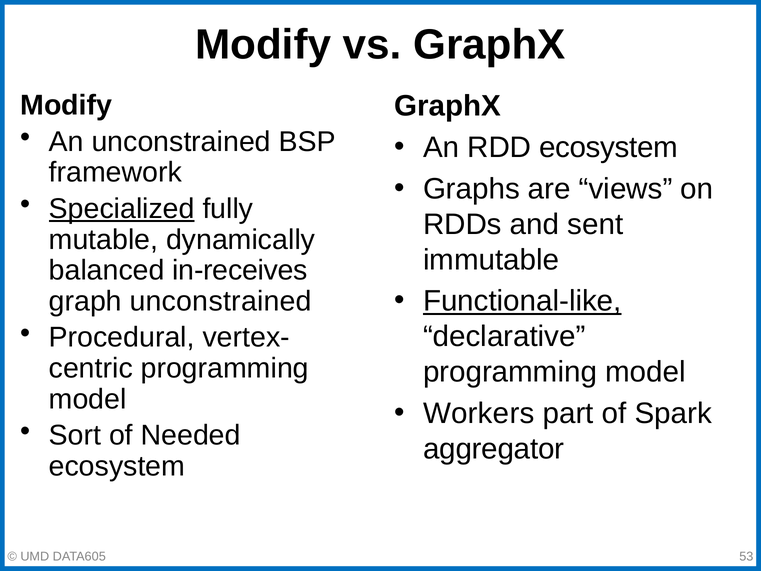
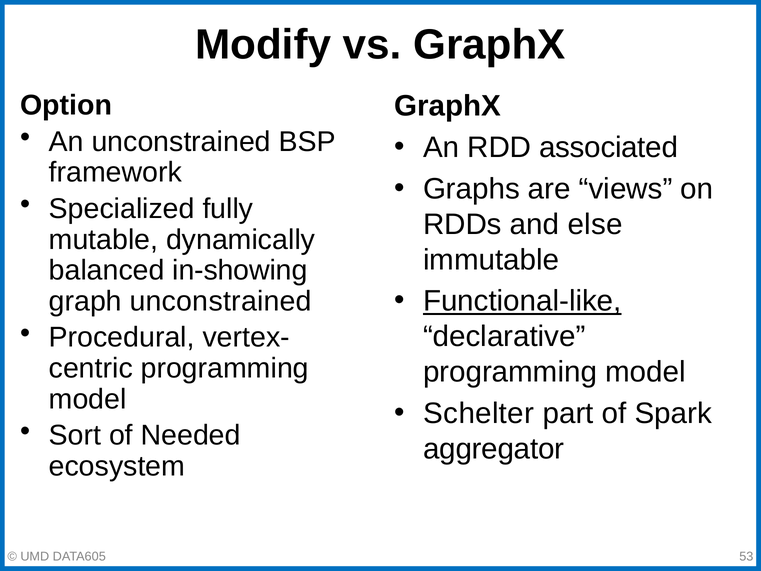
Modify at (66, 105): Modify -> Option
RDD ecosystem: ecosystem -> associated
Specialized underline: present -> none
sent: sent -> else
in-receives: in-receives -> in-showing
Workers: Workers -> Schelter
